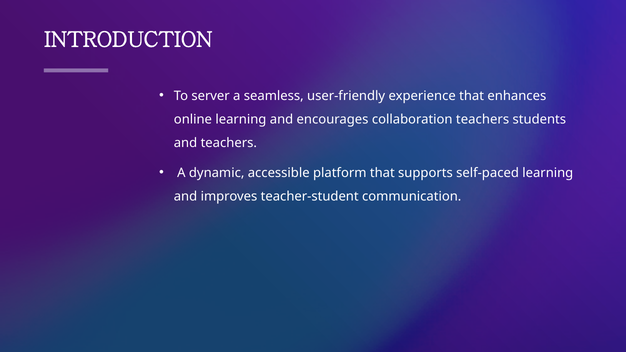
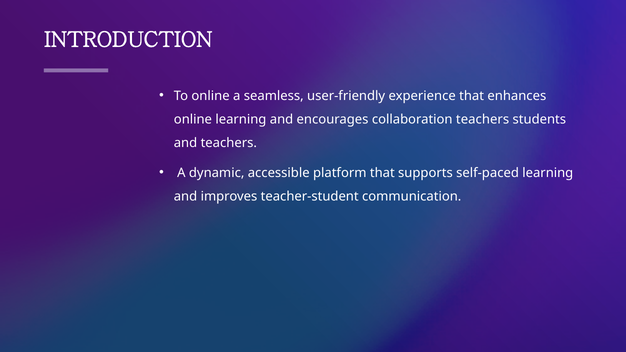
To server: server -> online
